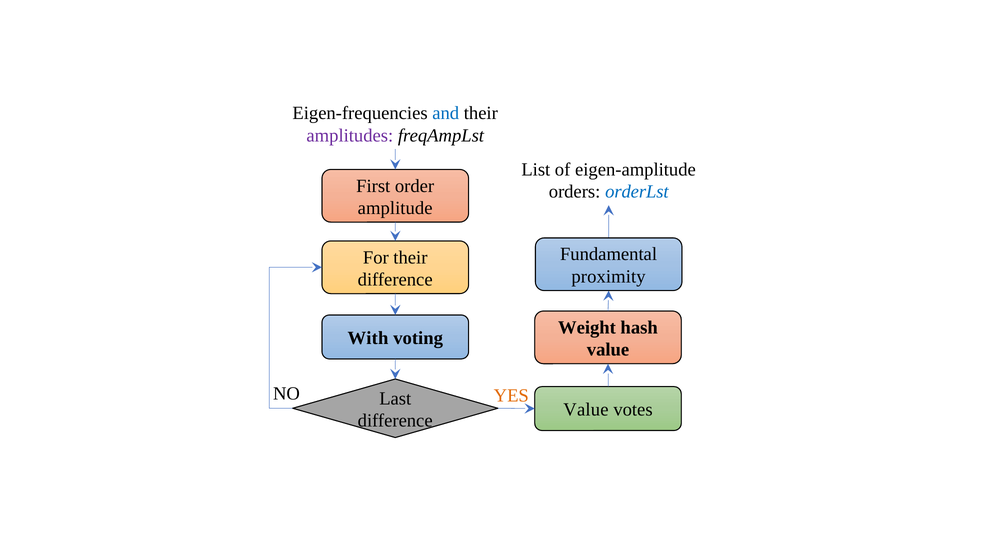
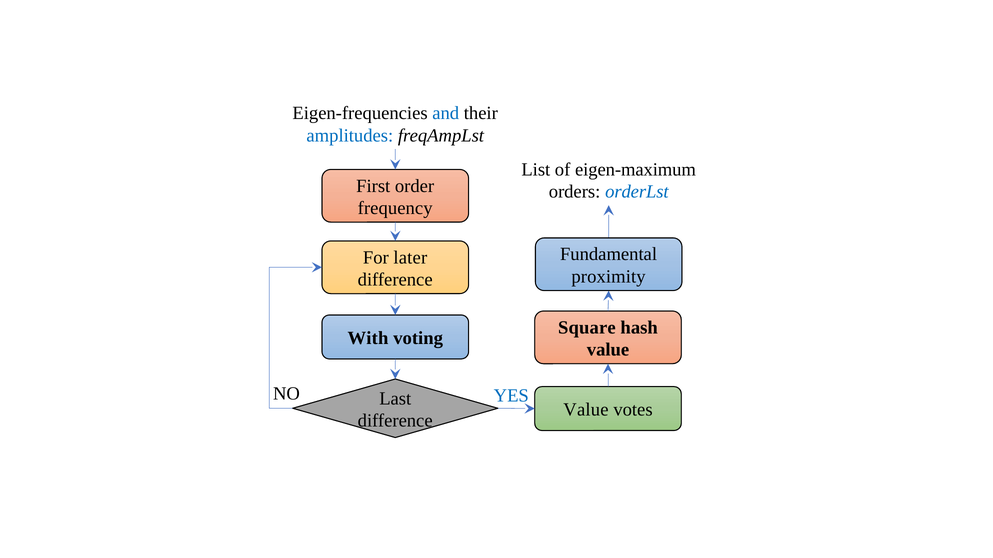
amplitudes colour: purple -> blue
eigen-amplitude: eigen-amplitude -> eigen-maximum
amplitude: amplitude -> frequency
For their: their -> later
Weight: Weight -> Square
YES colour: orange -> blue
